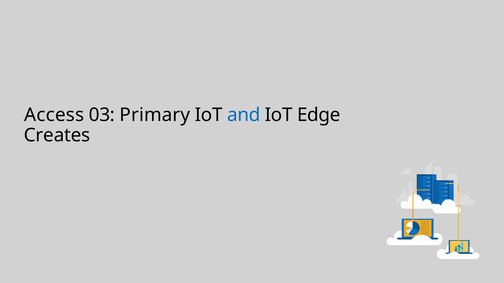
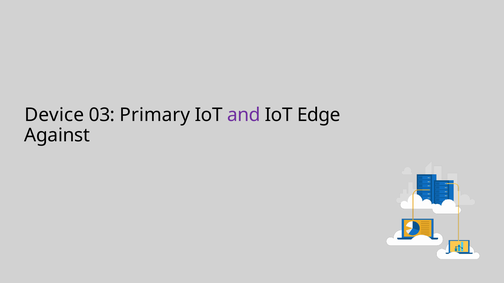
Access: Access -> Device
and colour: blue -> purple
Creates: Creates -> Against
